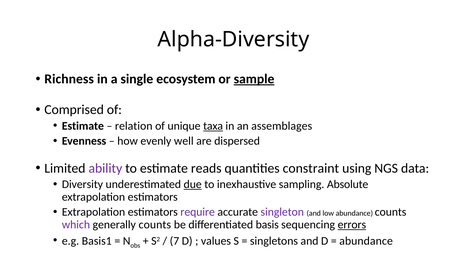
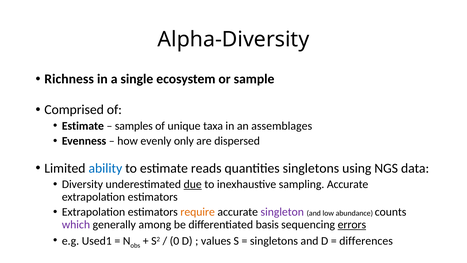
sample underline: present -> none
relation: relation -> samples
taxa underline: present -> none
well: well -> only
ability colour: purple -> blue
quantities constraint: constraint -> singletons
sampling Absolute: Absolute -> Accurate
require colour: purple -> orange
generally counts: counts -> among
Basis1: Basis1 -> Used1
7: 7 -> 0
abundance at (366, 241): abundance -> differences
